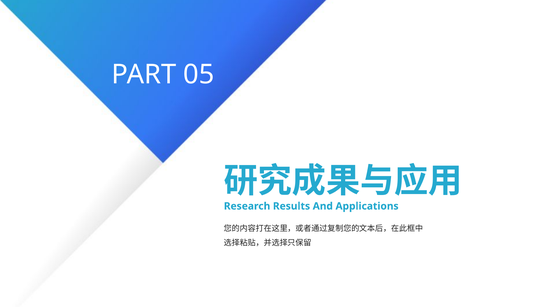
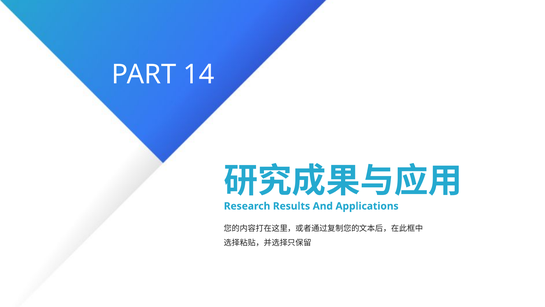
05: 05 -> 14
